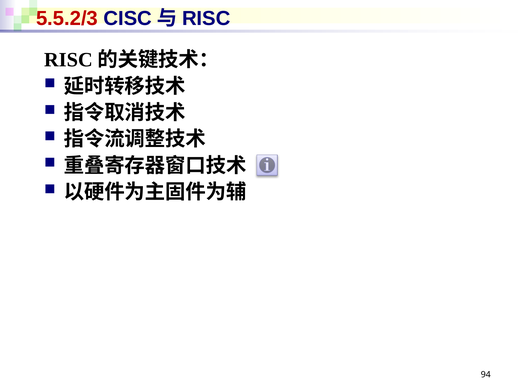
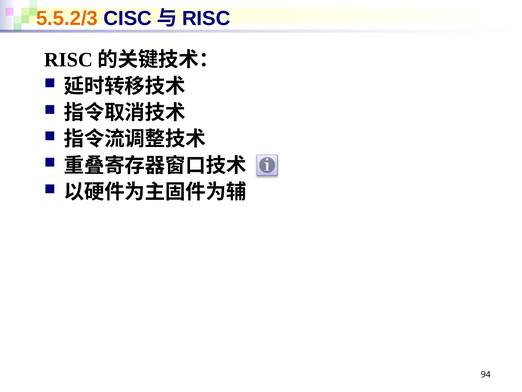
5.5.2/3 colour: red -> orange
